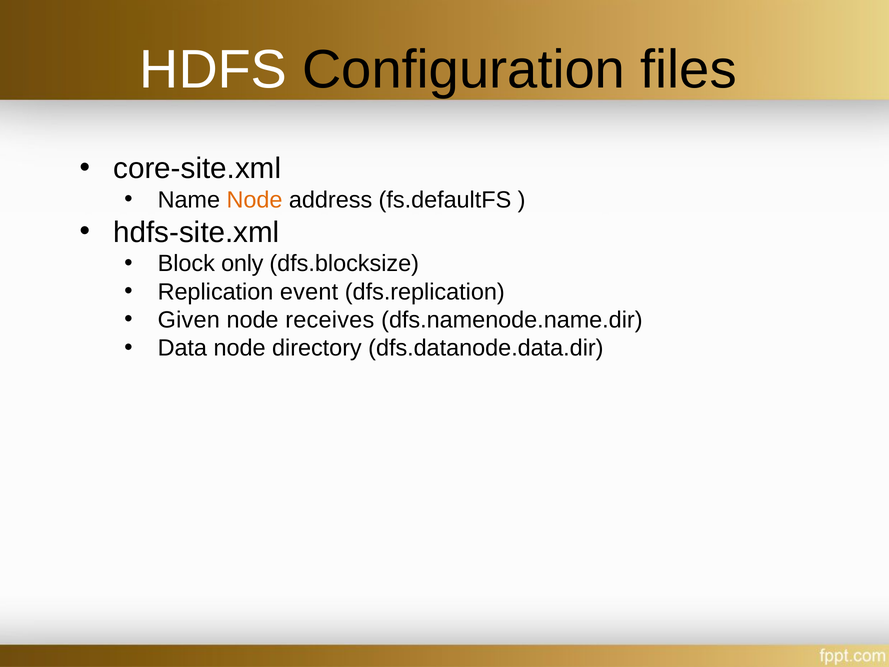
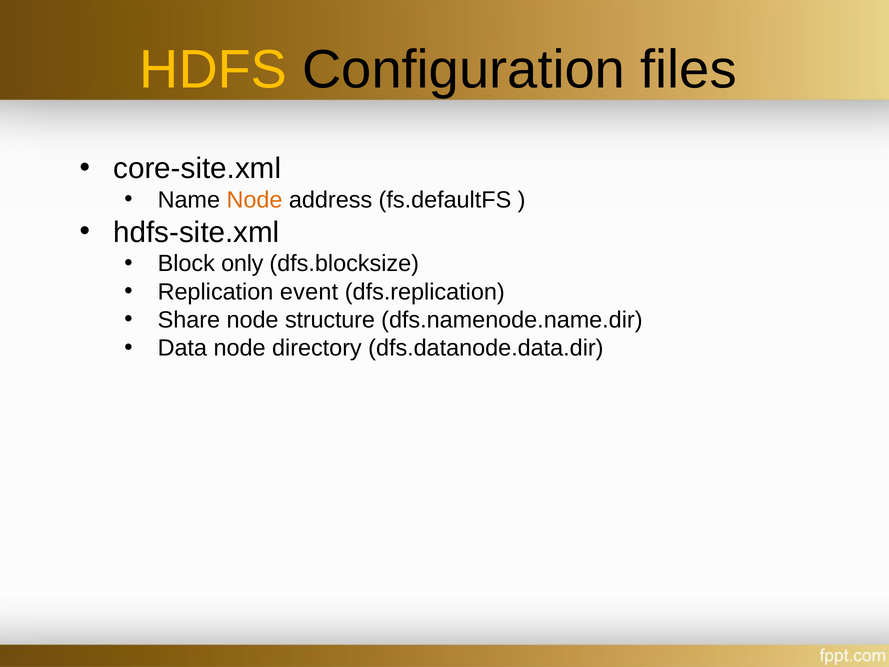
HDFS colour: white -> yellow
Given: Given -> Share
receives: receives -> structure
